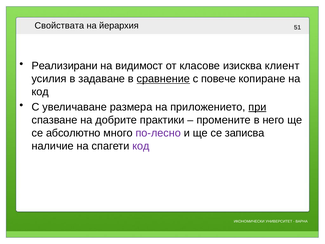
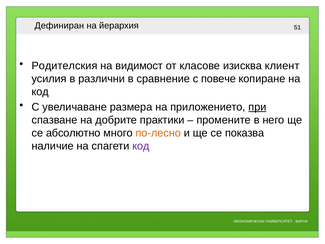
Свойствата: Свойствата -> Дефиниран
Реализирани: Реализирани -> Родителския
задаване: задаване -> различни
сравнение underline: present -> none
по-лесно colour: purple -> orange
записва: записва -> показва
